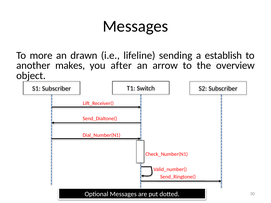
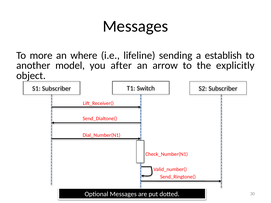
drawn: drawn -> where
makes: makes -> model
overview: overview -> explicitly
